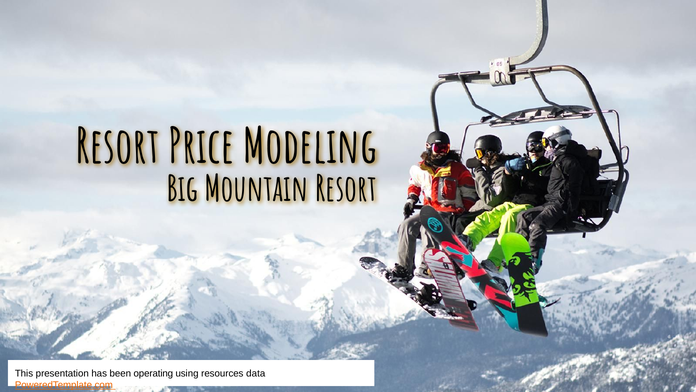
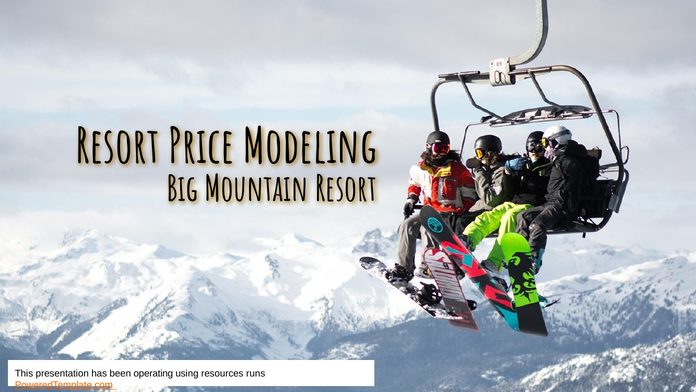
data: data -> runs
